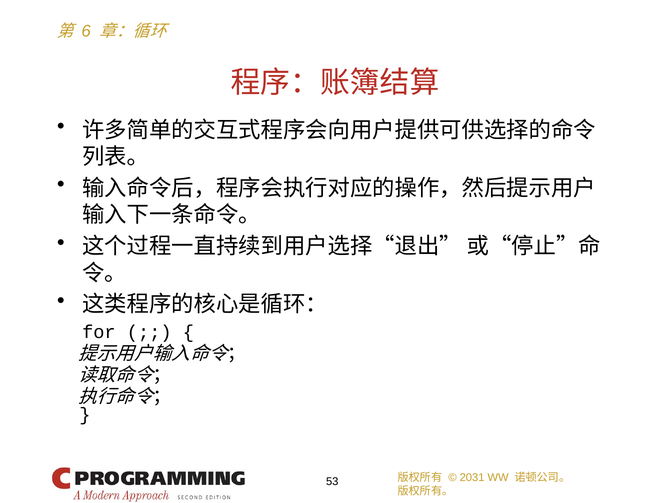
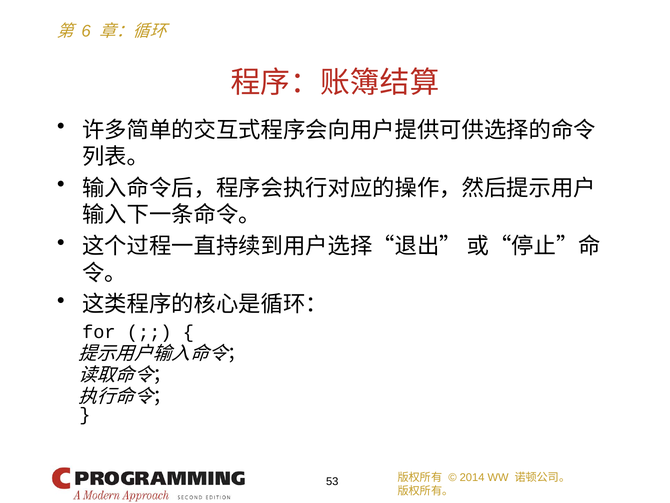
2031: 2031 -> 2014
